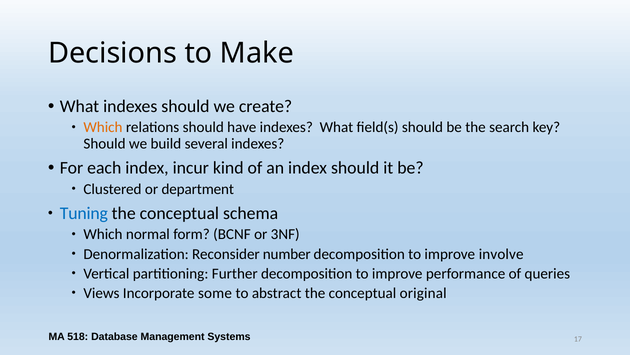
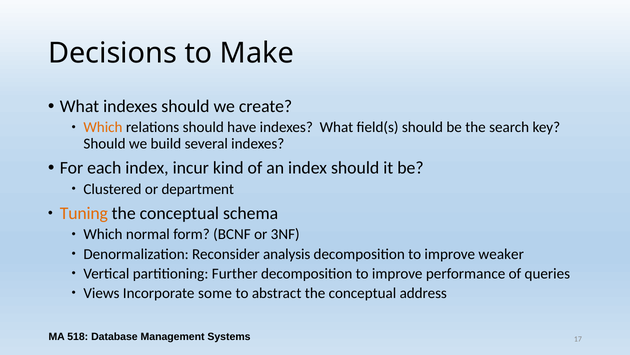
Tuning colour: blue -> orange
number: number -> analysis
involve: involve -> weaker
original: original -> address
